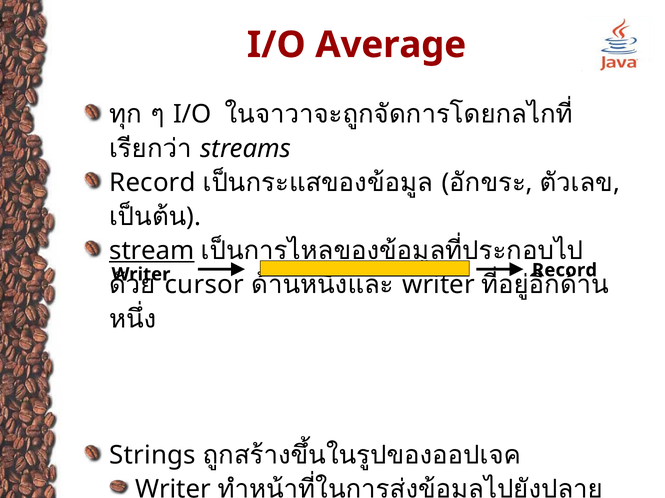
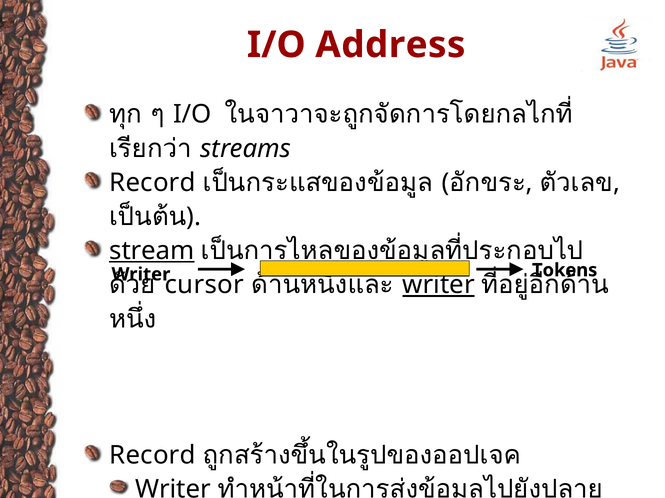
Average: Average -> Address
Record at (565, 271): Record -> Tokens
writer at (439, 285) underline: none -> present
Strings at (153, 456): Strings -> Record
